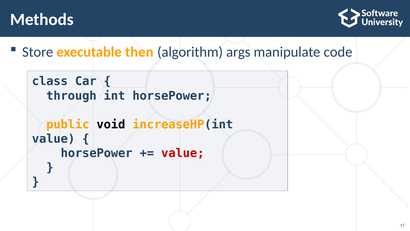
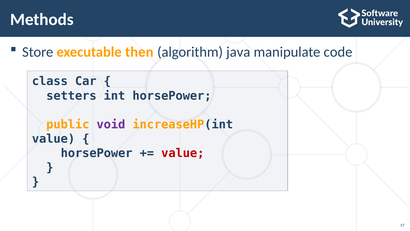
args: args -> java
through: through -> setters
void colour: black -> purple
